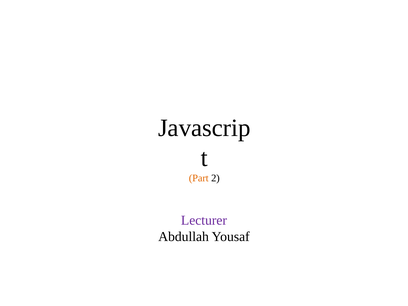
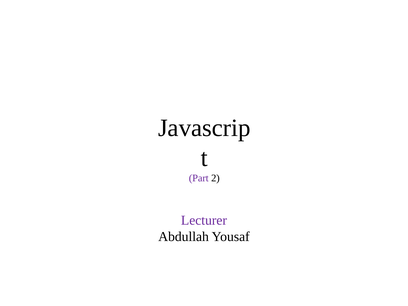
Part colour: orange -> purple
